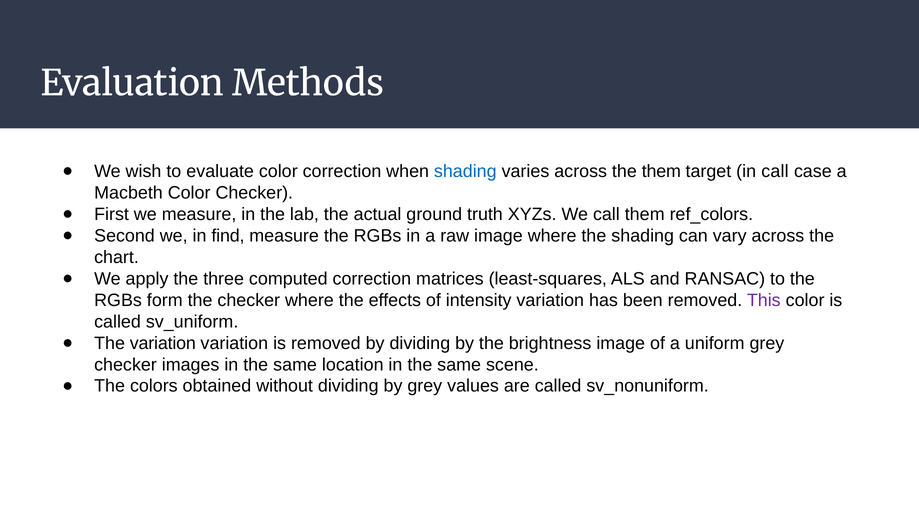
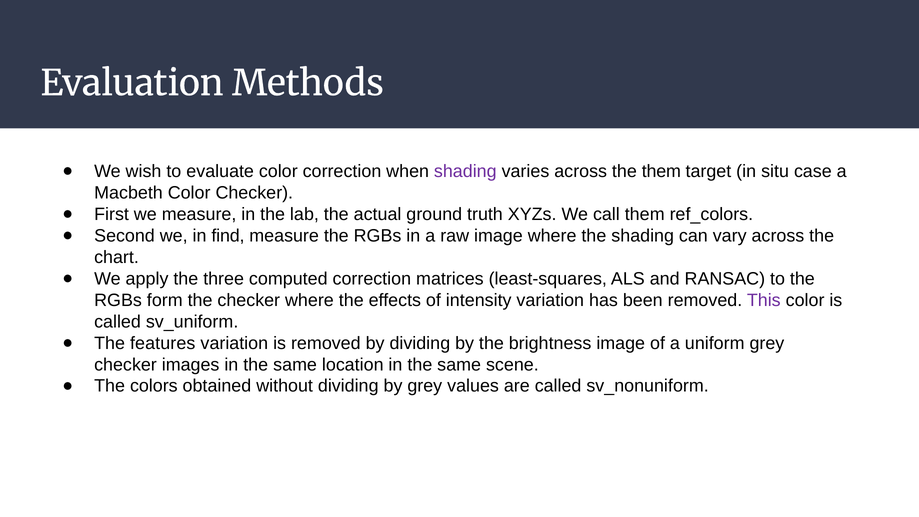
shading at (465, 171) colour: blue -> purple
in call: call -> situ
The variation: variation -> features
